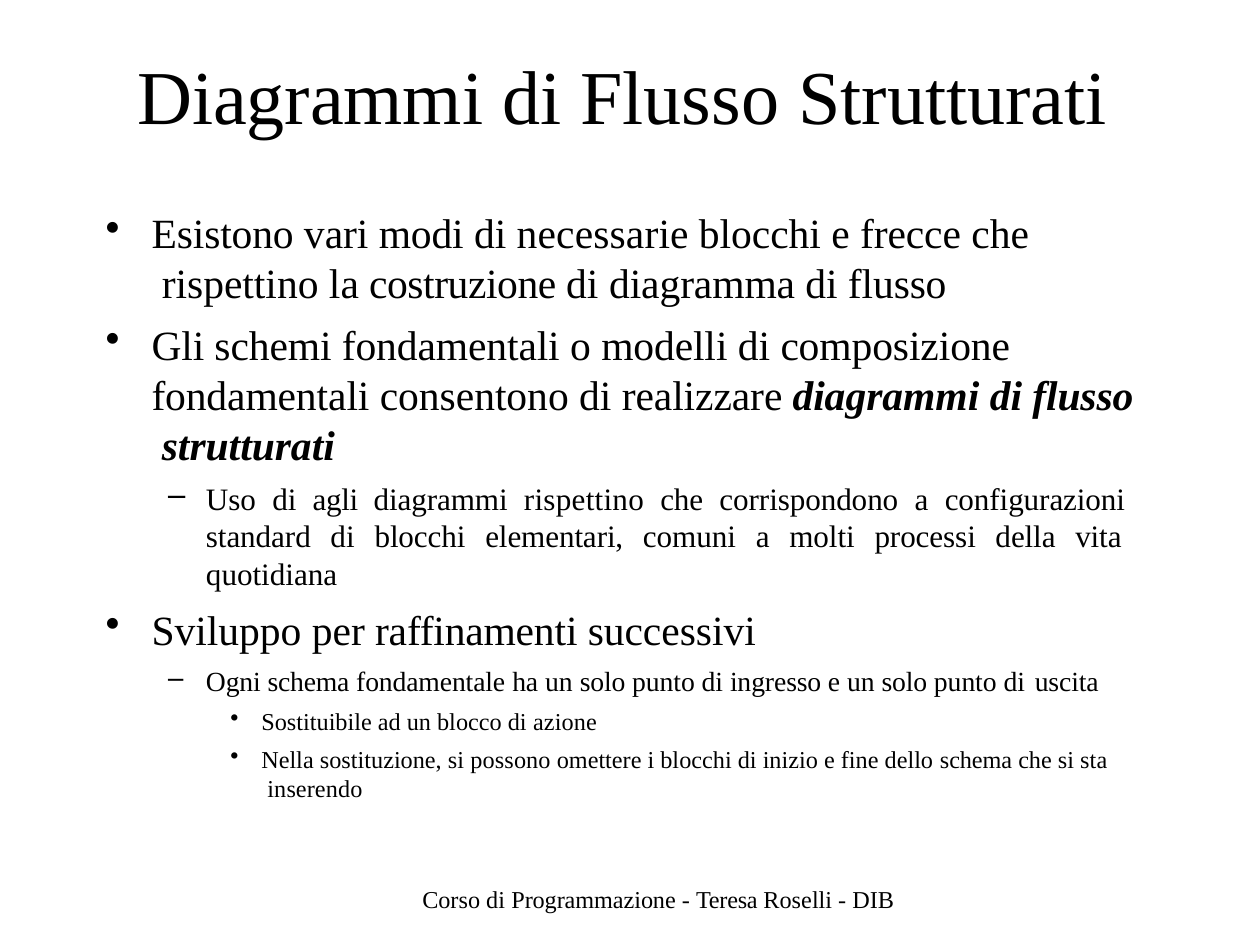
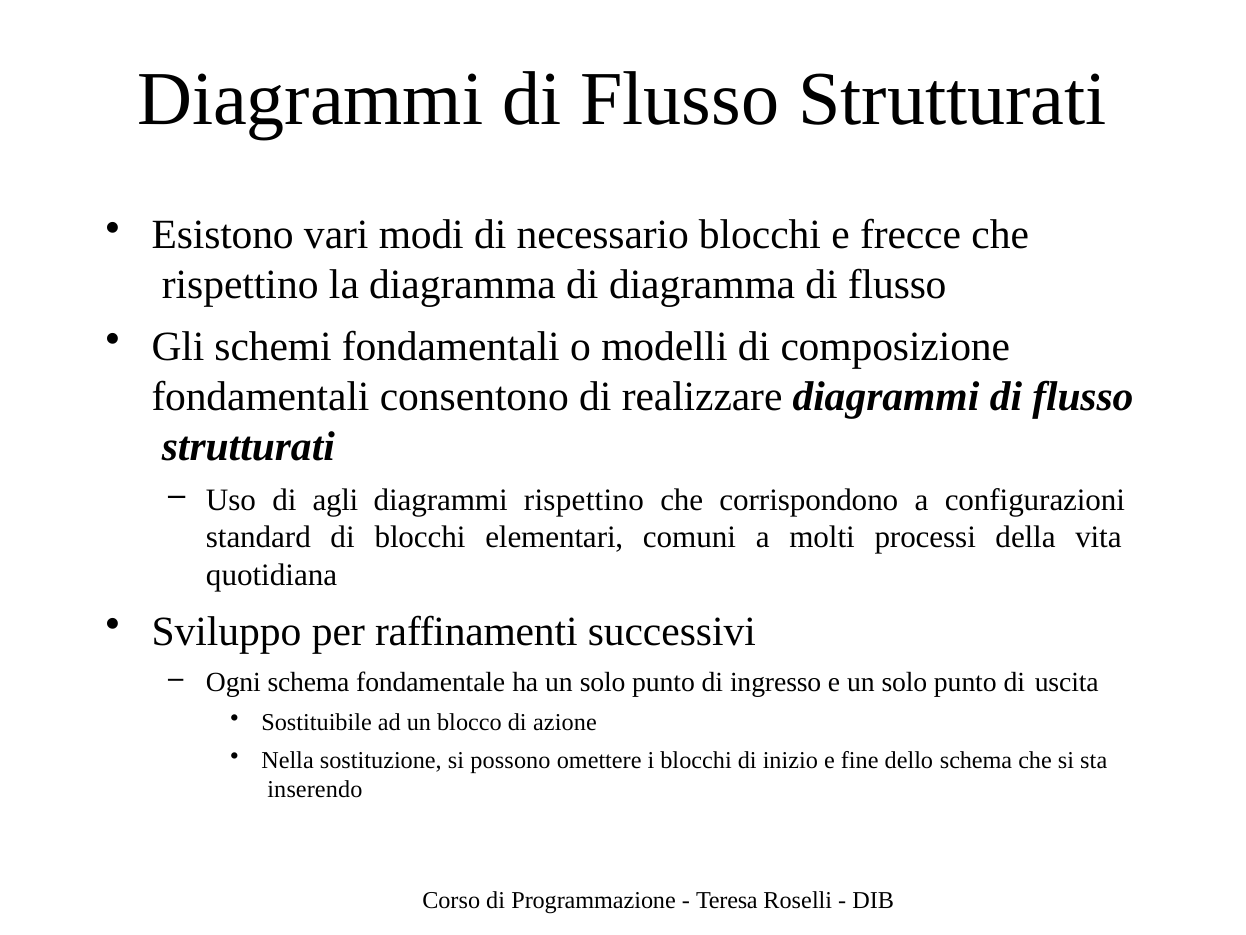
necessarie: necessarie -> necessario
la costruzione: costruzione -> diagramma
